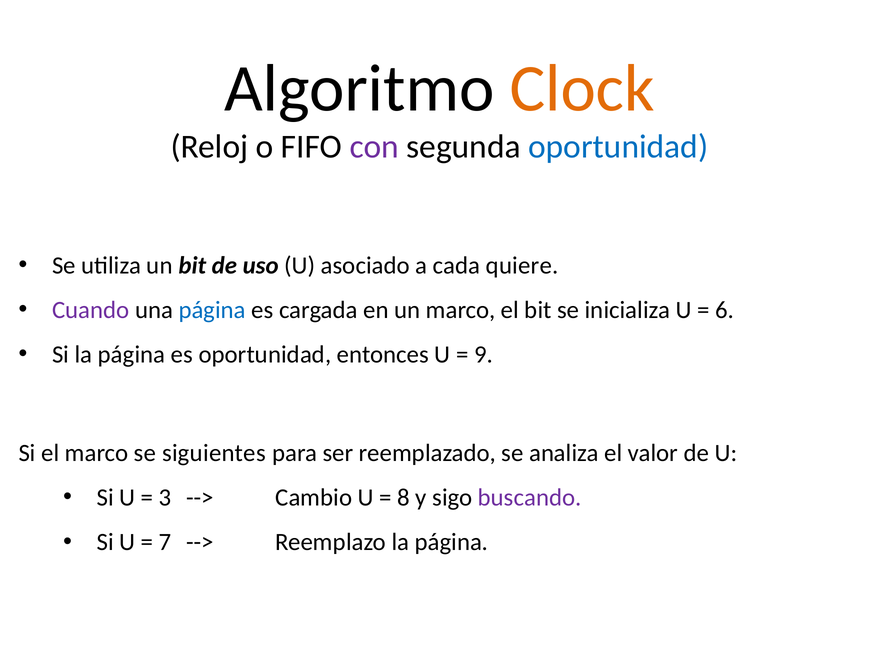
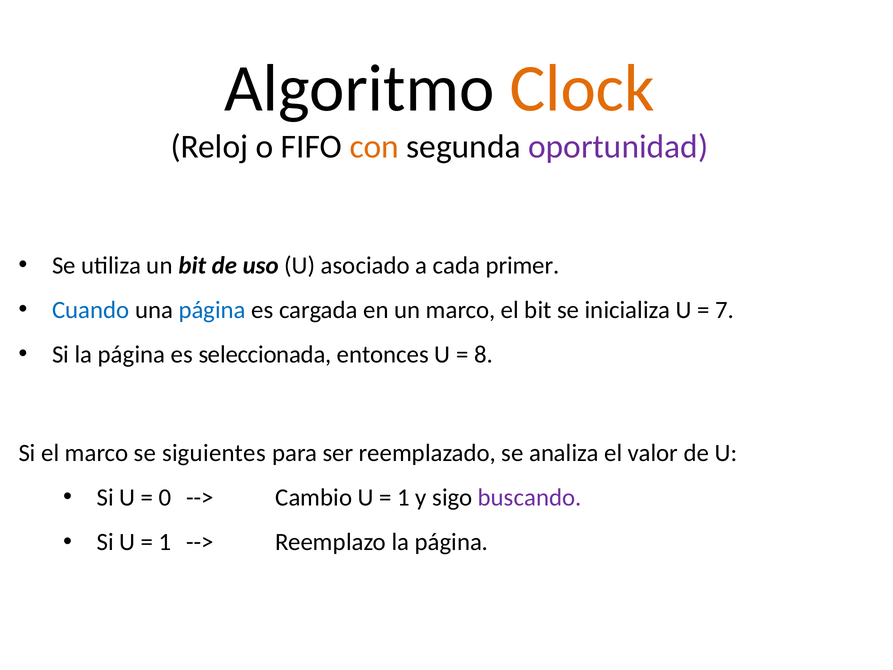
con colour: purple -> orange
oportunidad at (618, 147) colour: blue -> purple
quiere: quiere -> primer
Cuando colour: purple -> blue
6: 6 -> 7
es oportunidad: oportunidad -> seleccionada
9: 9 -> 8
3: 3 -> 0
8 at (404, 497): 8 -> 1
7 at (165, 542): 7 -> 1
